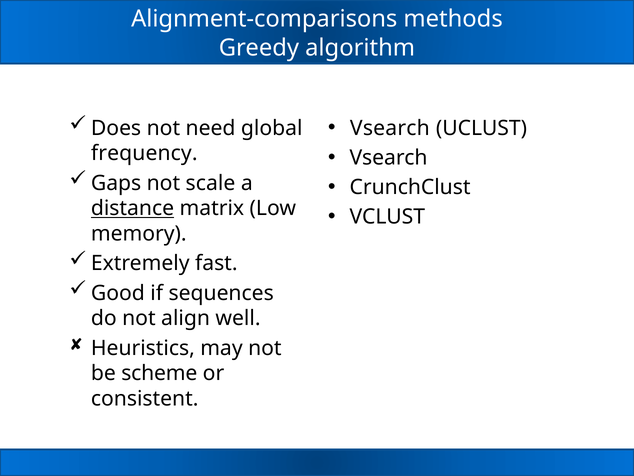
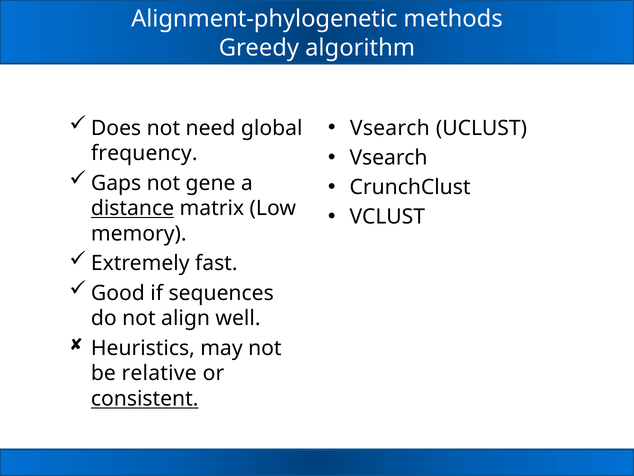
Alignment-comparisons: Alignment-comparisons -> Alignment-phylogenetic
scale: scale -> gene
scheme: scheme -> relative
consistent underline: none -> present
